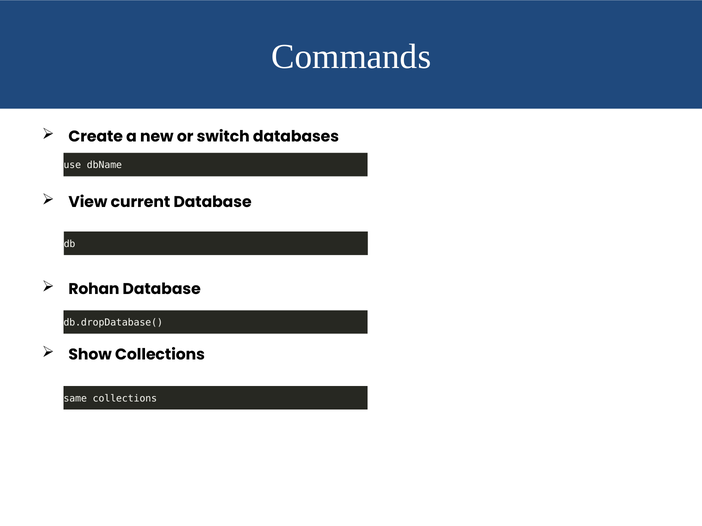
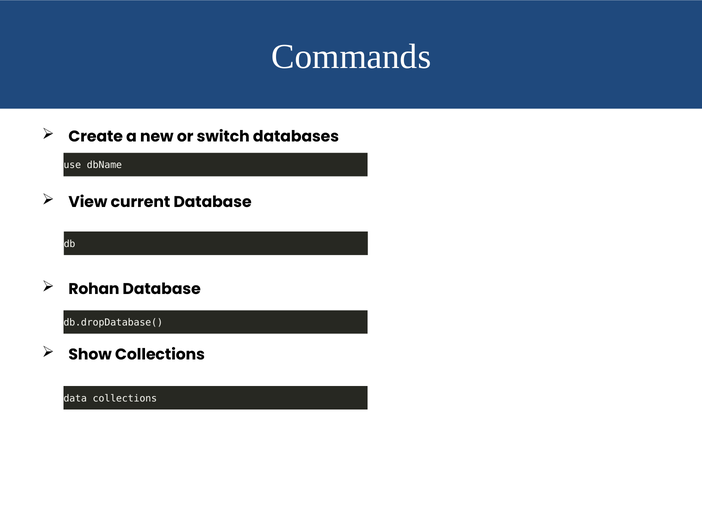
same: same -> data
